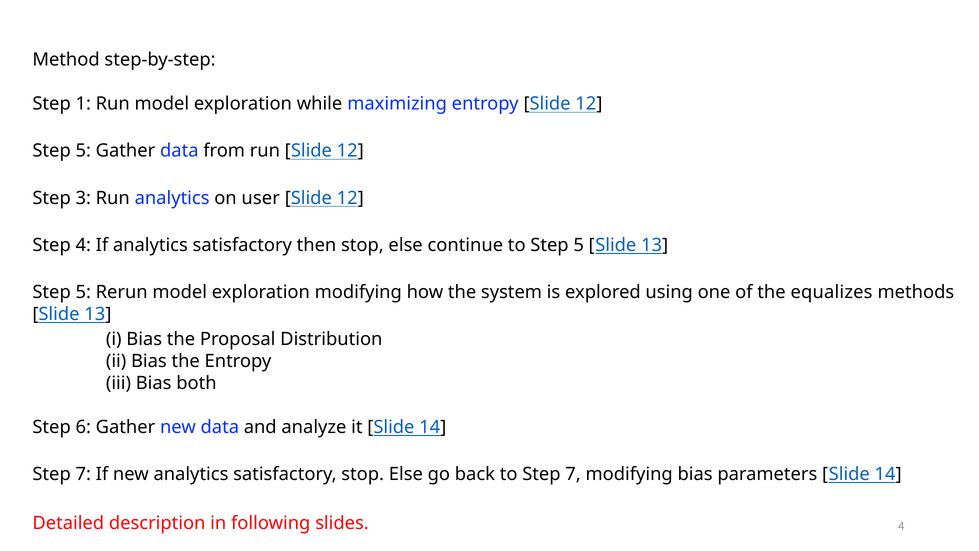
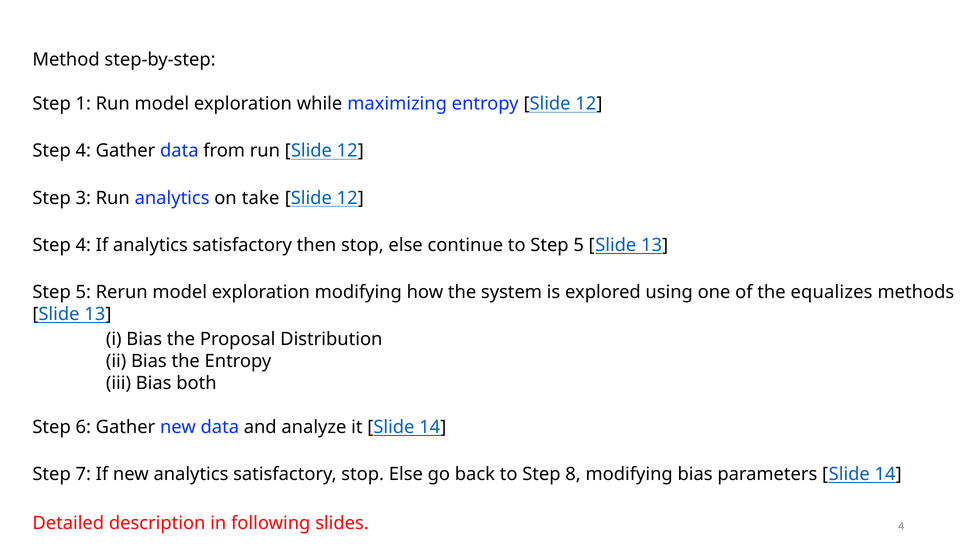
5 at (83, 151): 5 -> 4
user: user -> take
to Step 7: 7 -> 8
